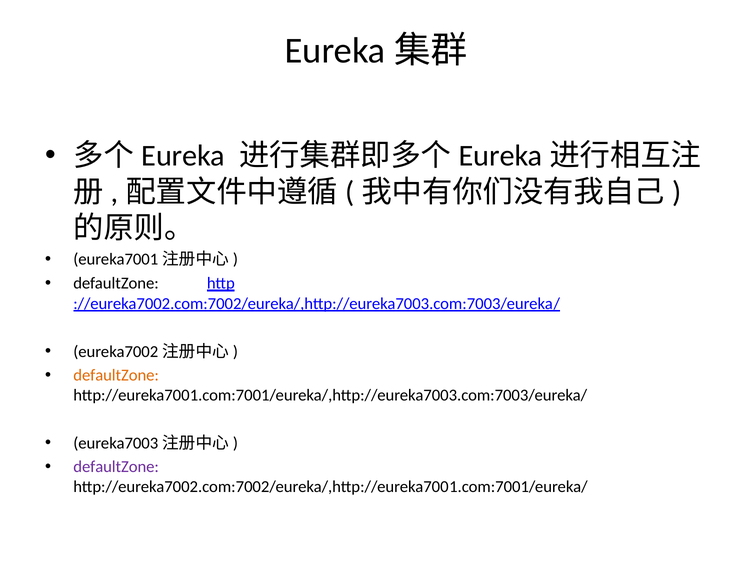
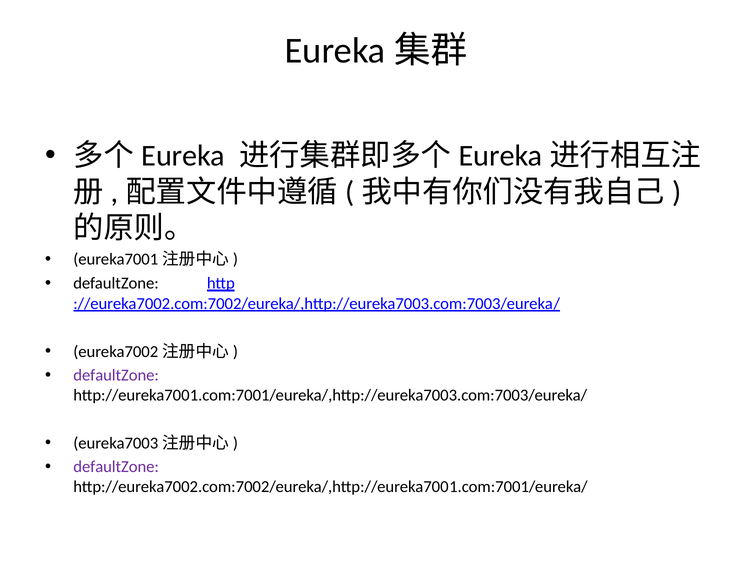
defaultZone at (116, 375) colour: orange -> purple
